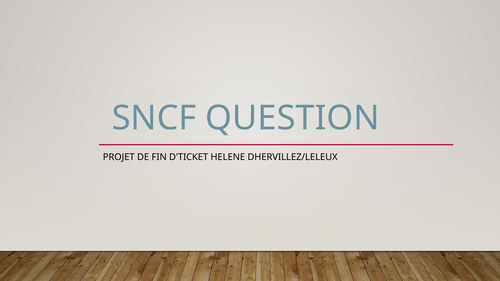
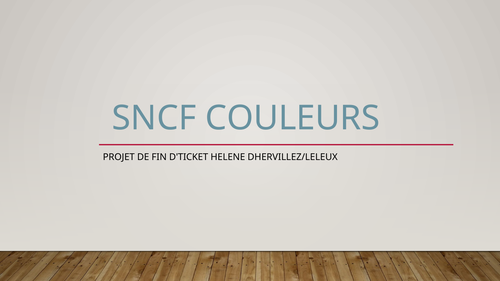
QUESTION: QUESTION -> COULEURS
